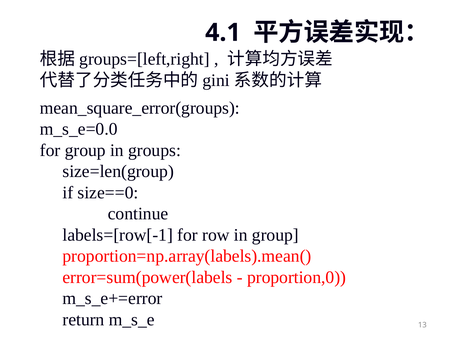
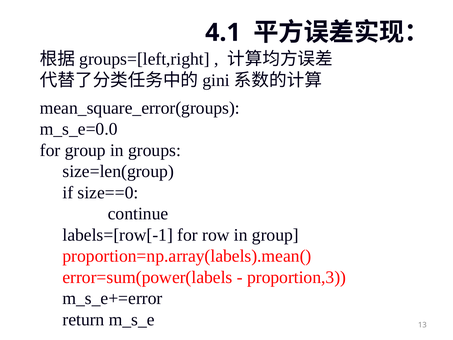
proportion,0: proportion,0 -> proportion,3
